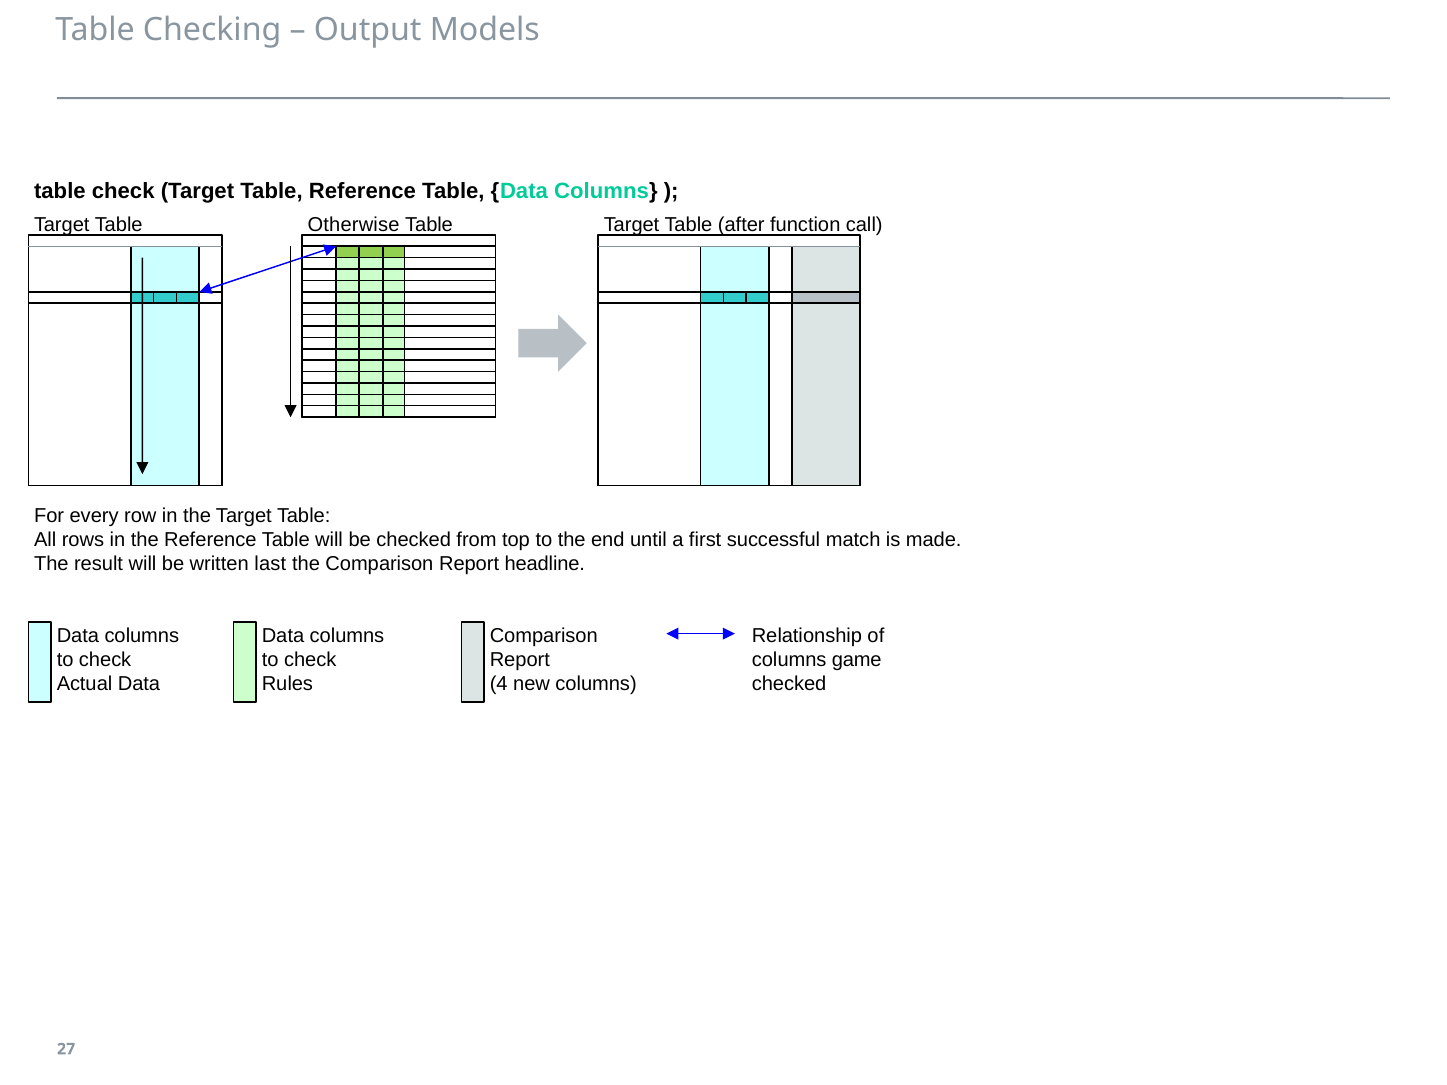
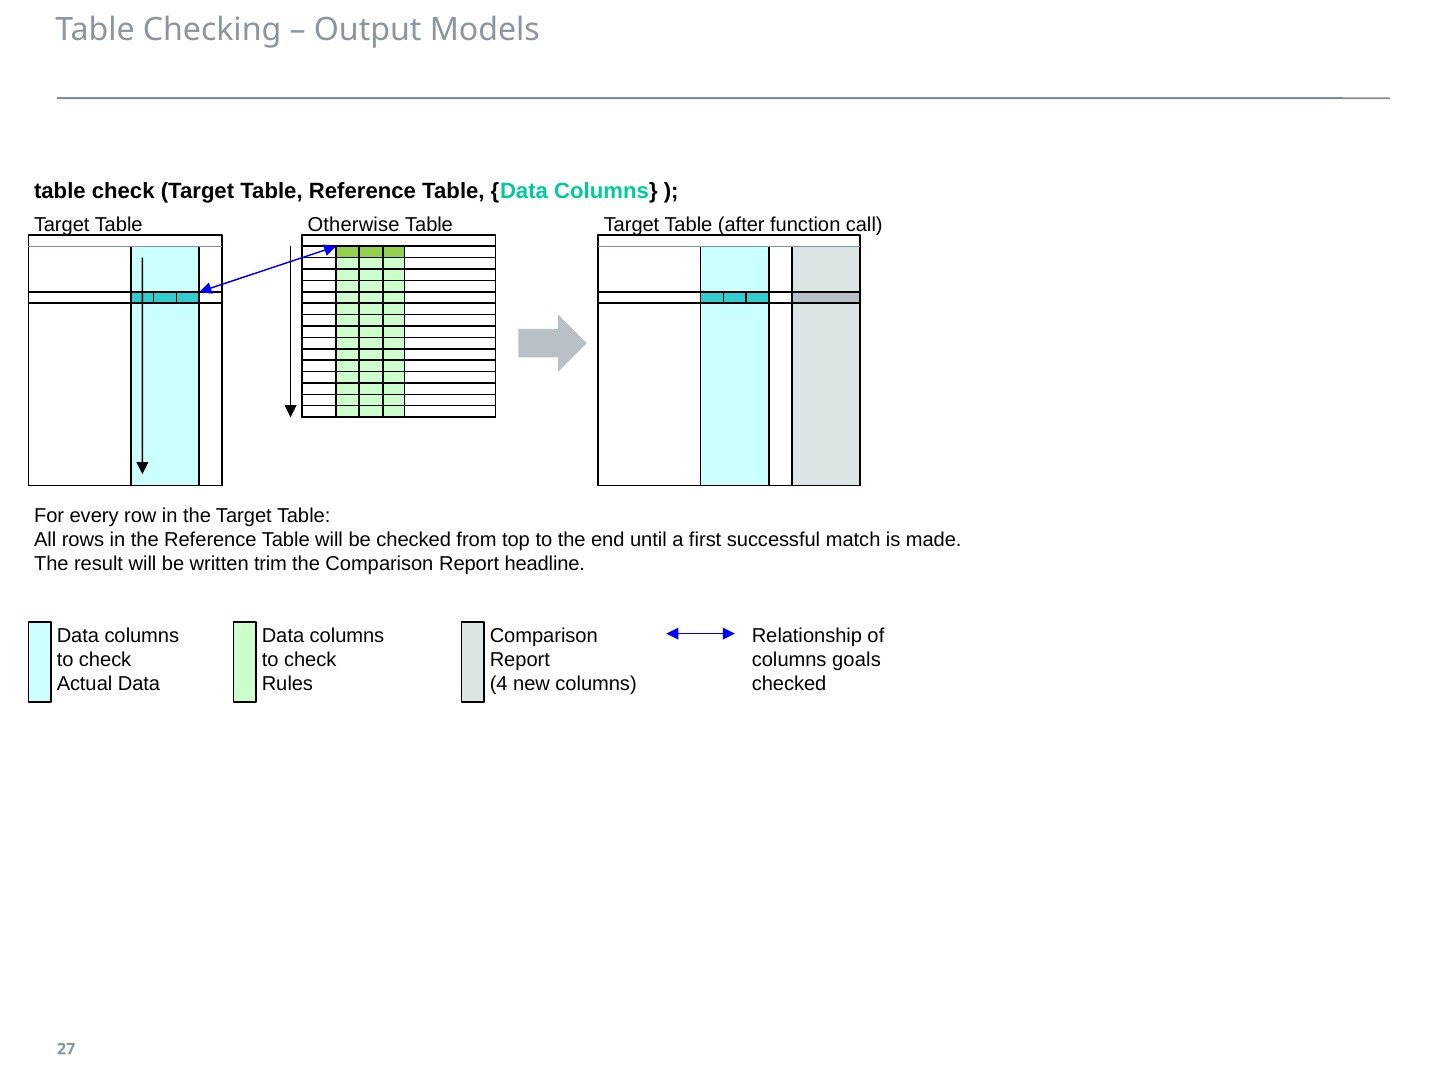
last: last -> trim
game: game -> goals
